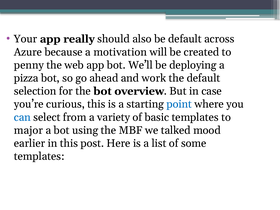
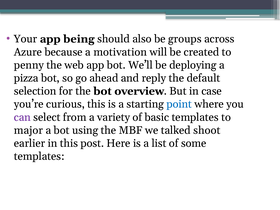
really: really -> being
be default: default -> groups
work: work -> reply
can colour: blue -> purple
mood: mood -> shoot
